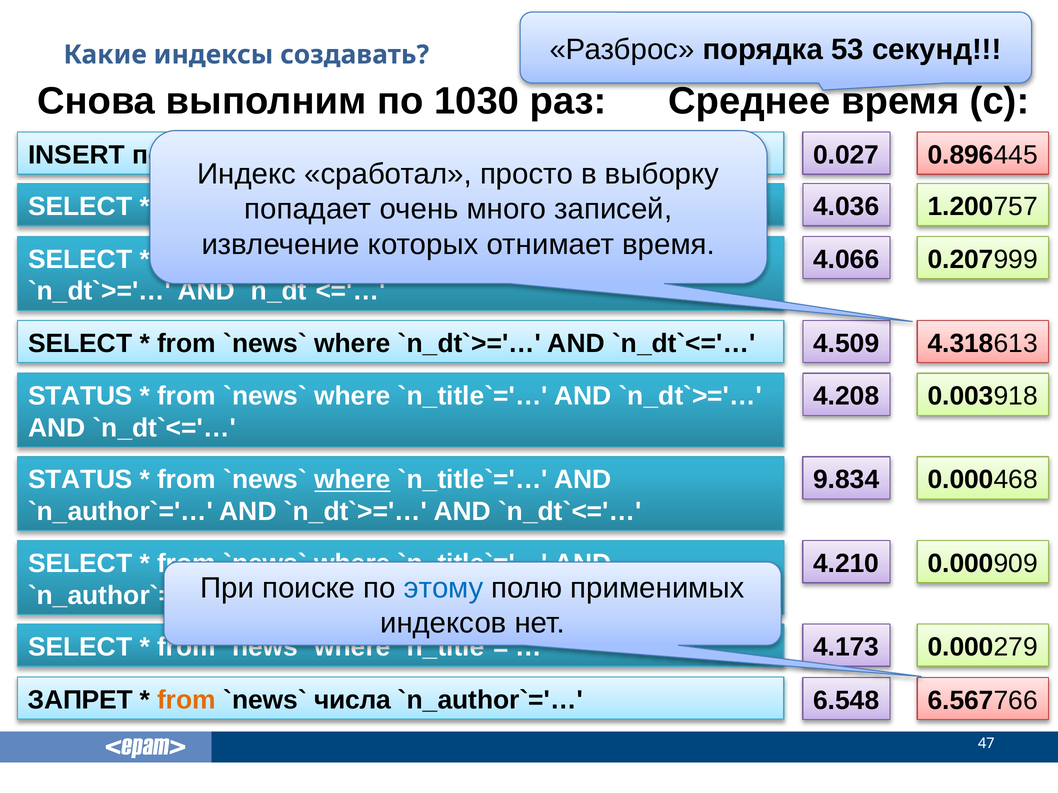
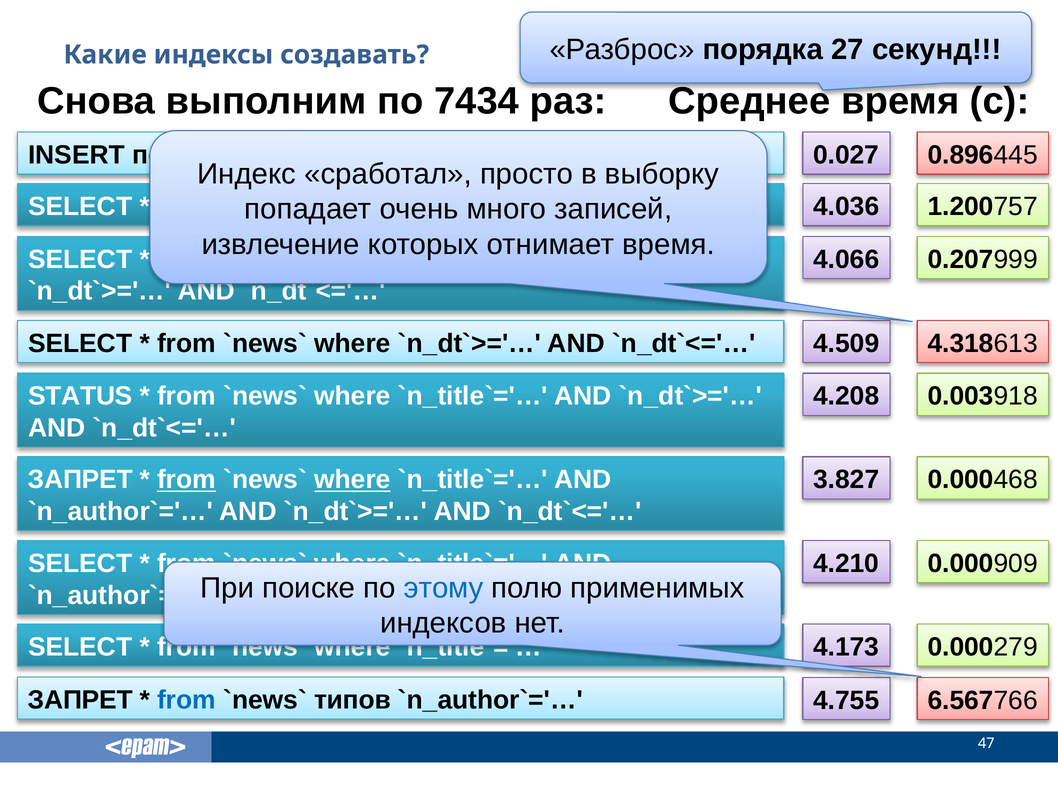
53: 53 -> 27
1030: 1030 -> 7434
STATUS at (80, 480): STATUS -> ЗАПРЕТ
from at (187, 480) underline: none -> present
9.834: 9.834 -> 3.827
from at (187, 700) colour: orange -> blue
числа: числа -> типов
6.548: 6.548 -> 4.755
